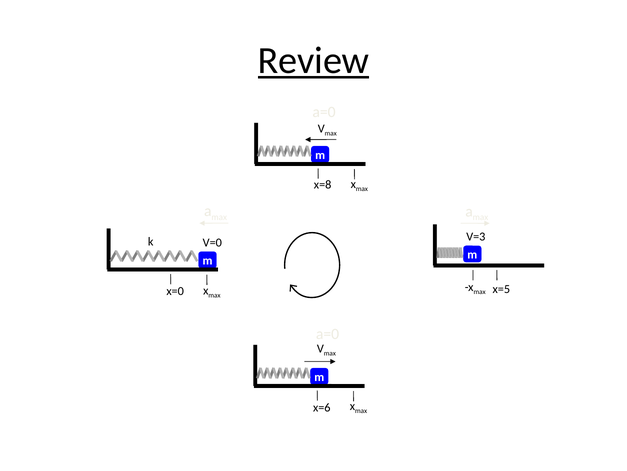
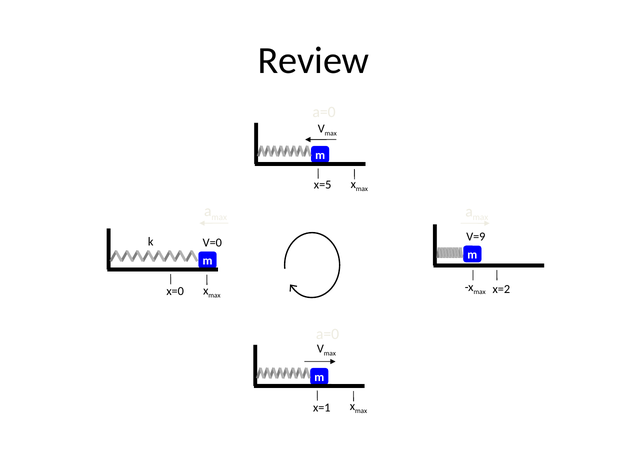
Review underline: present -> none
x=8: x=8 -> x=5
V=3: V=3 -> V=9
x=5: x=5 -> x=2
x=6: x=6 -> x=1
